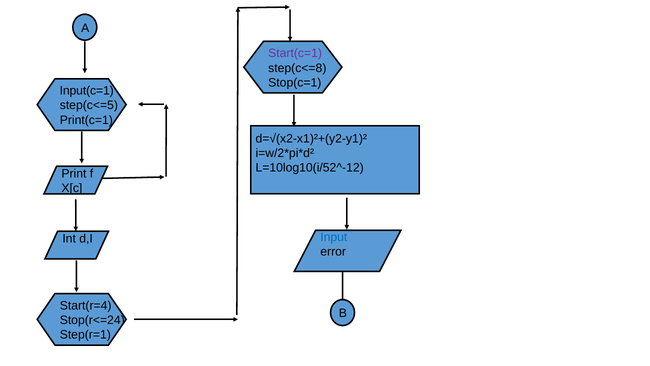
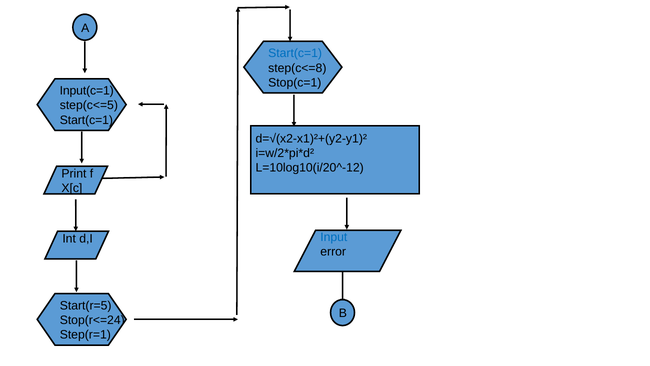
Start(c=1 at (295, 53) colour: purple -> blue
Print(c=1 at (86, 120): Print(c=1 -> Start(c=1
L=10log10(i/52^-12: L=10log10(i/52^-12 -> L=10log10(i/20^-12
Start(r=4: Start(r=4 -> Start(r=5
